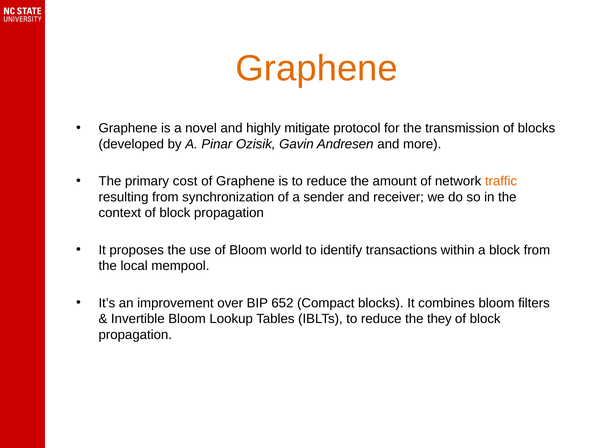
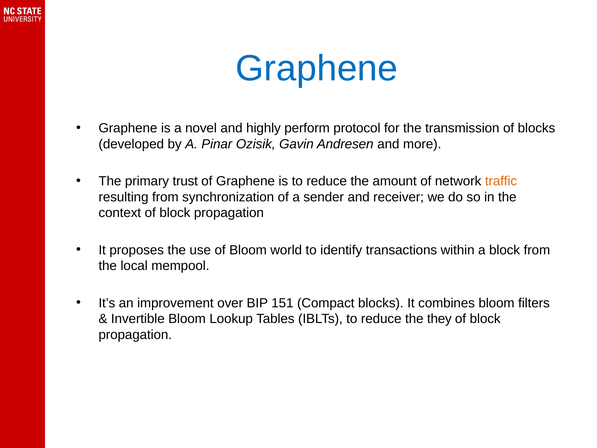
Graphene at (317, 69) colour: orange -> blue
mitigate: mitigate -> perform
cost: cost -> trust
652: 652 -> 151
